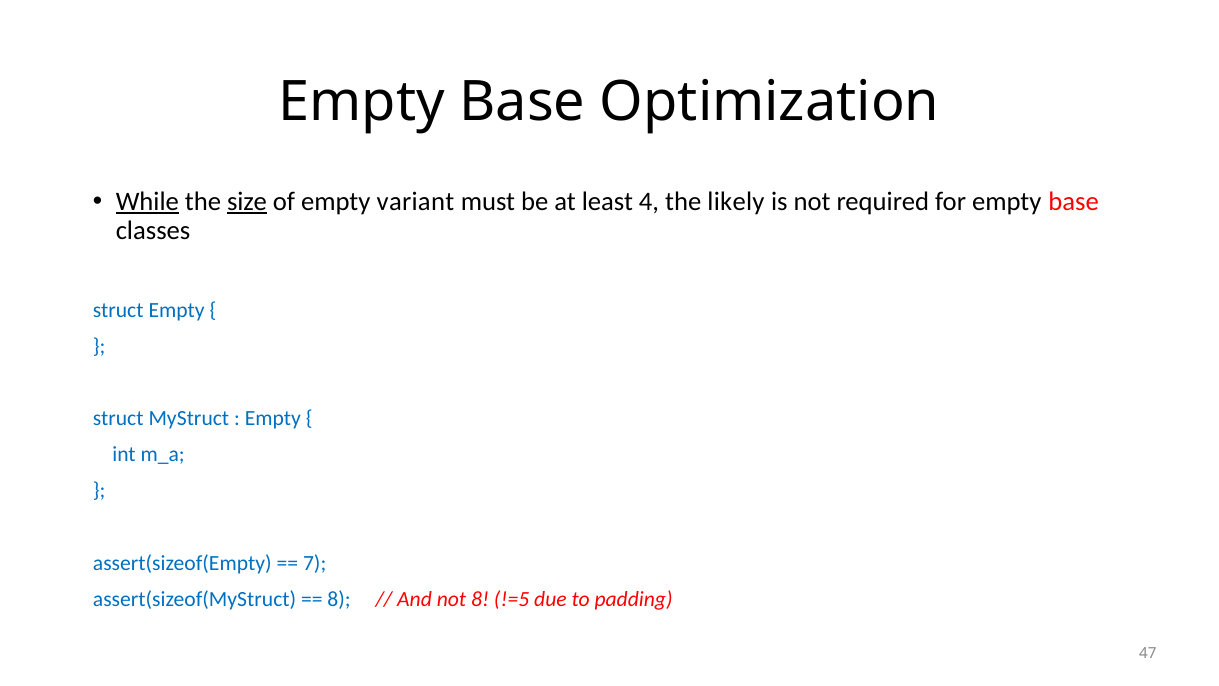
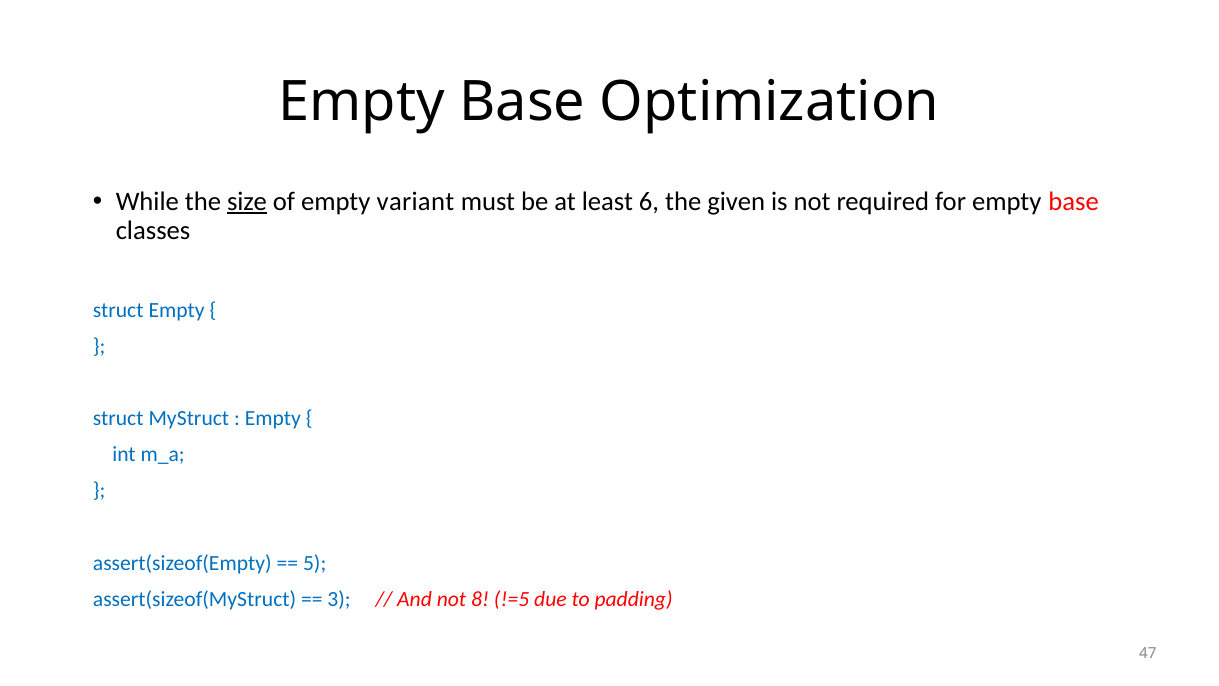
While underline: present -> none
4: 4 -> 6
likely: likely -> given
7: 7 -> 5
8 at (339, 599): 8 -> 3
